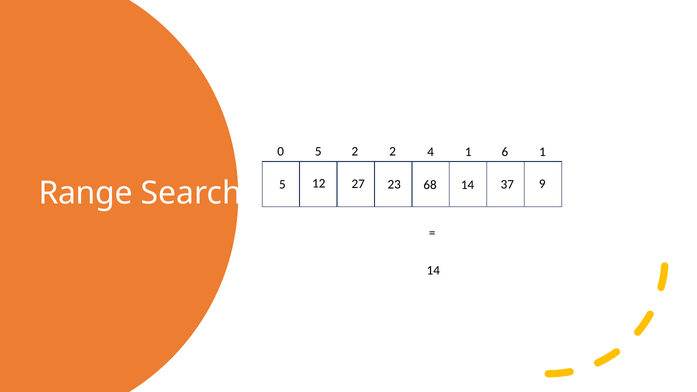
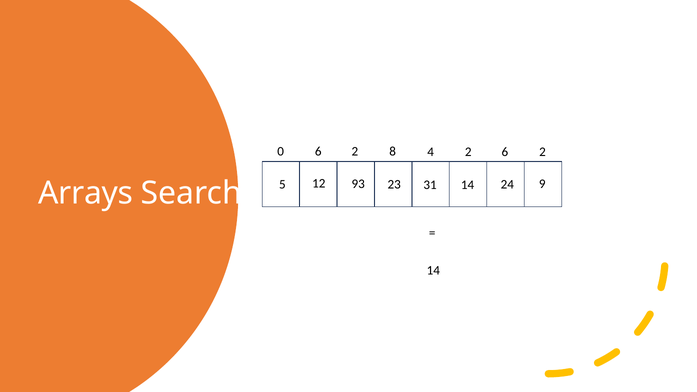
0 5: 5 -> 6
2 2: 2 -> 8
4 1: 1 -> 2
1 at (543, 152): 1 -> 2
27: 27 -> 93
68: 68 -> 31
37: 37 -> 24
Range: Range -> Arrays
